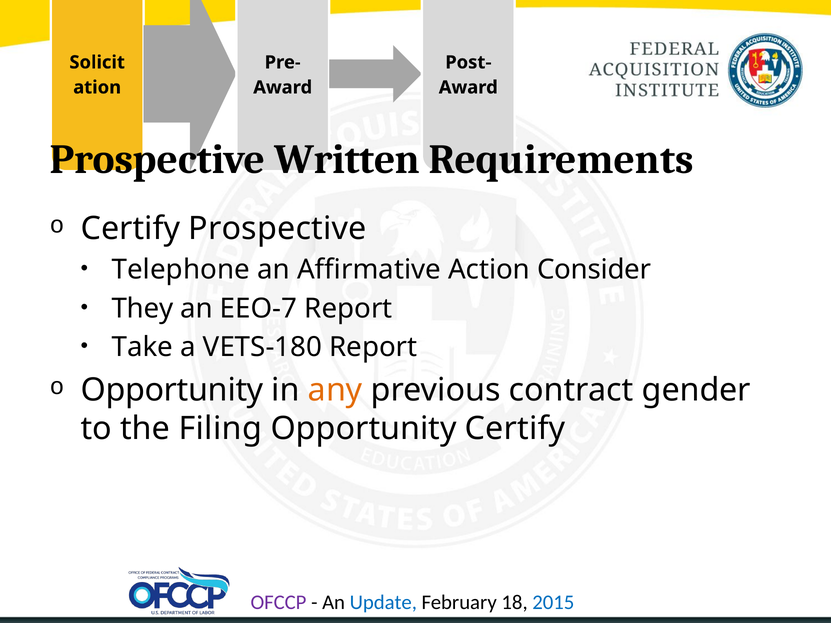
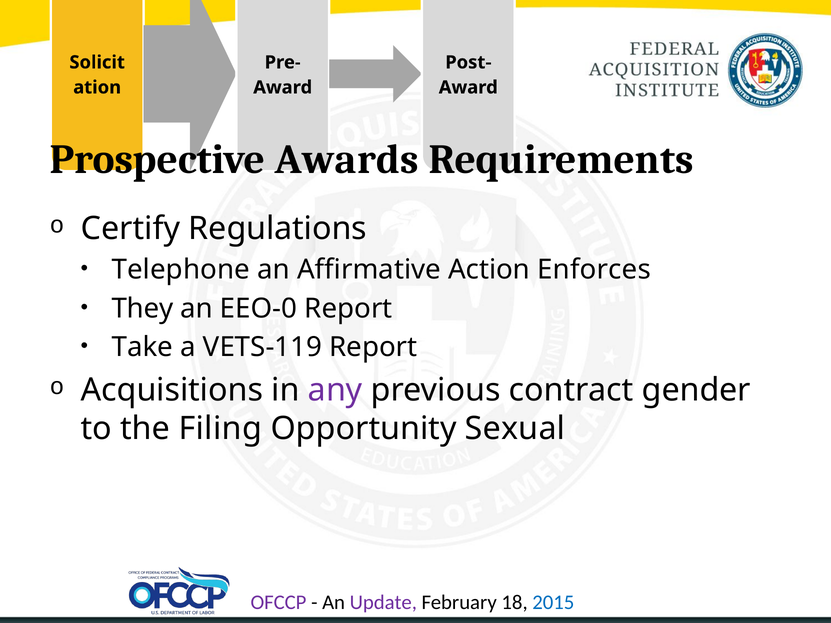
Written: Written -> Awards
Certify Prospective: Prospective -> Regulations
Consider: Consider -> Enforces
EEO-7: EEO-7 -> EEO-0
VETS-180: VETS-180 -> VETS-119
Opportunity at (172, 390): Opportunity -> Acquisitions
any colour: orange -> purple
Opportunity Certify: Certify -> Sexual
Update colour: blue -> purple
